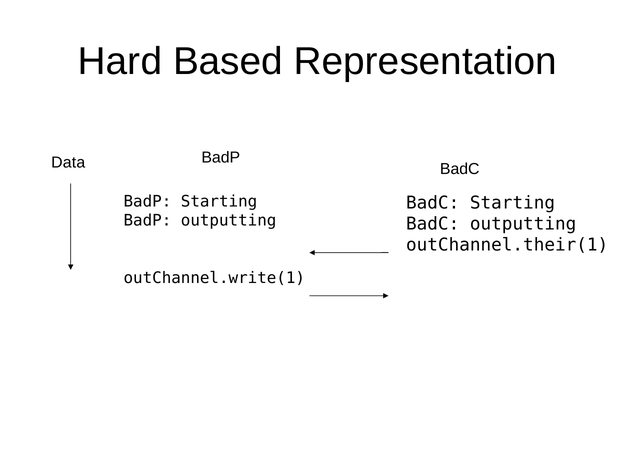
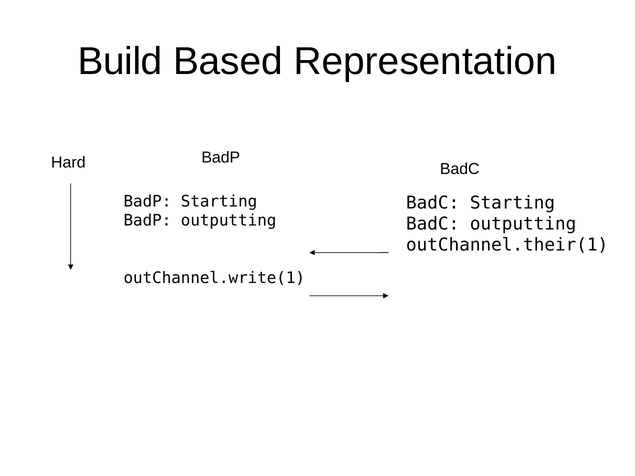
Hard: Hard -> Build
Data: Data -> Hard
